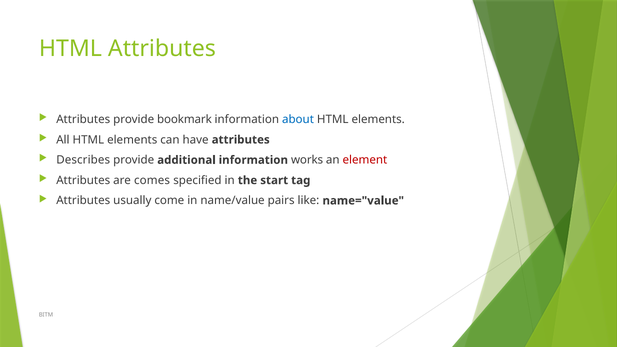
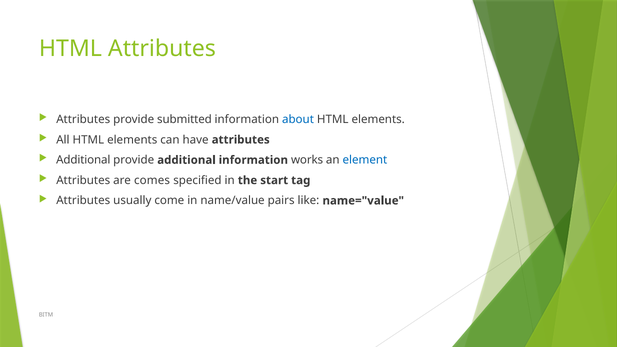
bookmark: bookmark -> submitted
Describes at (83, 160): Describes -> Additional
element colour: red -> blue
